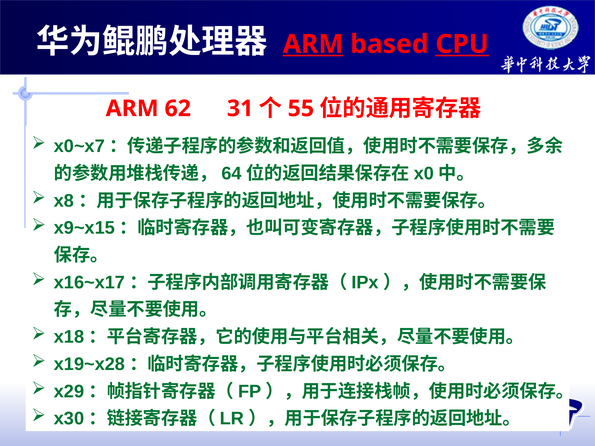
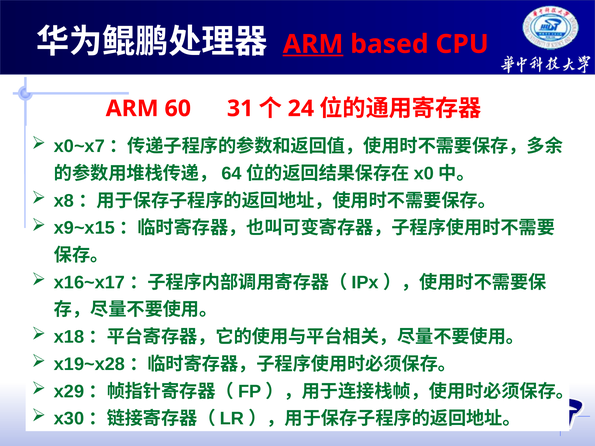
CPU underline: present -> none
62: 62 -> 60
55: 55 -> 24
